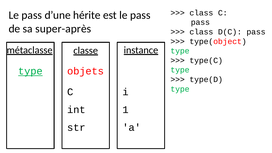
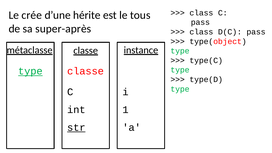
pass at (32, 15): pass -> crée
est le pass: pass -> tous
objets at (85, 71): objets -> classe
str underline: none -> present
